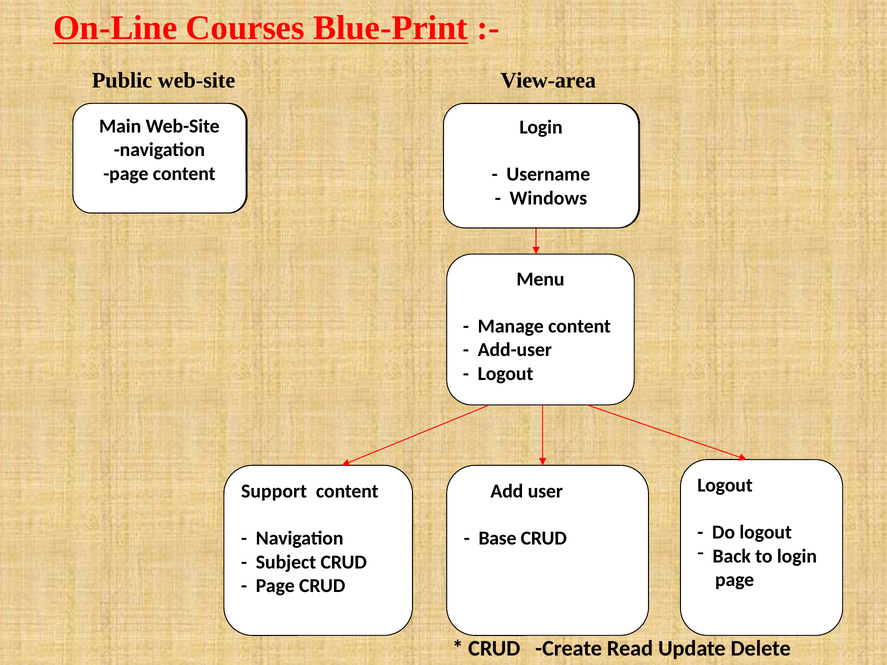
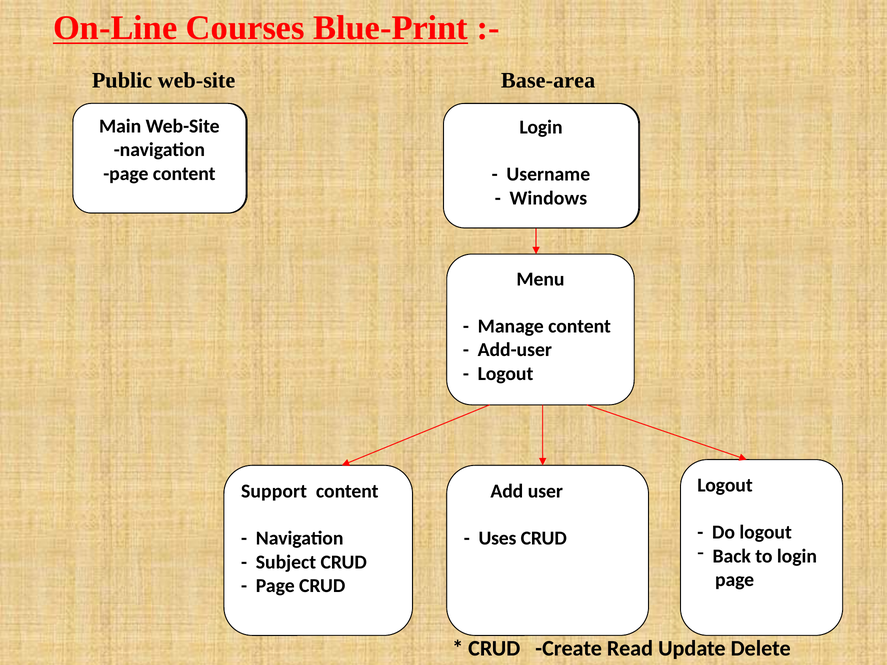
View-area: View-area -> Base-area
Base: Base -> Uses
